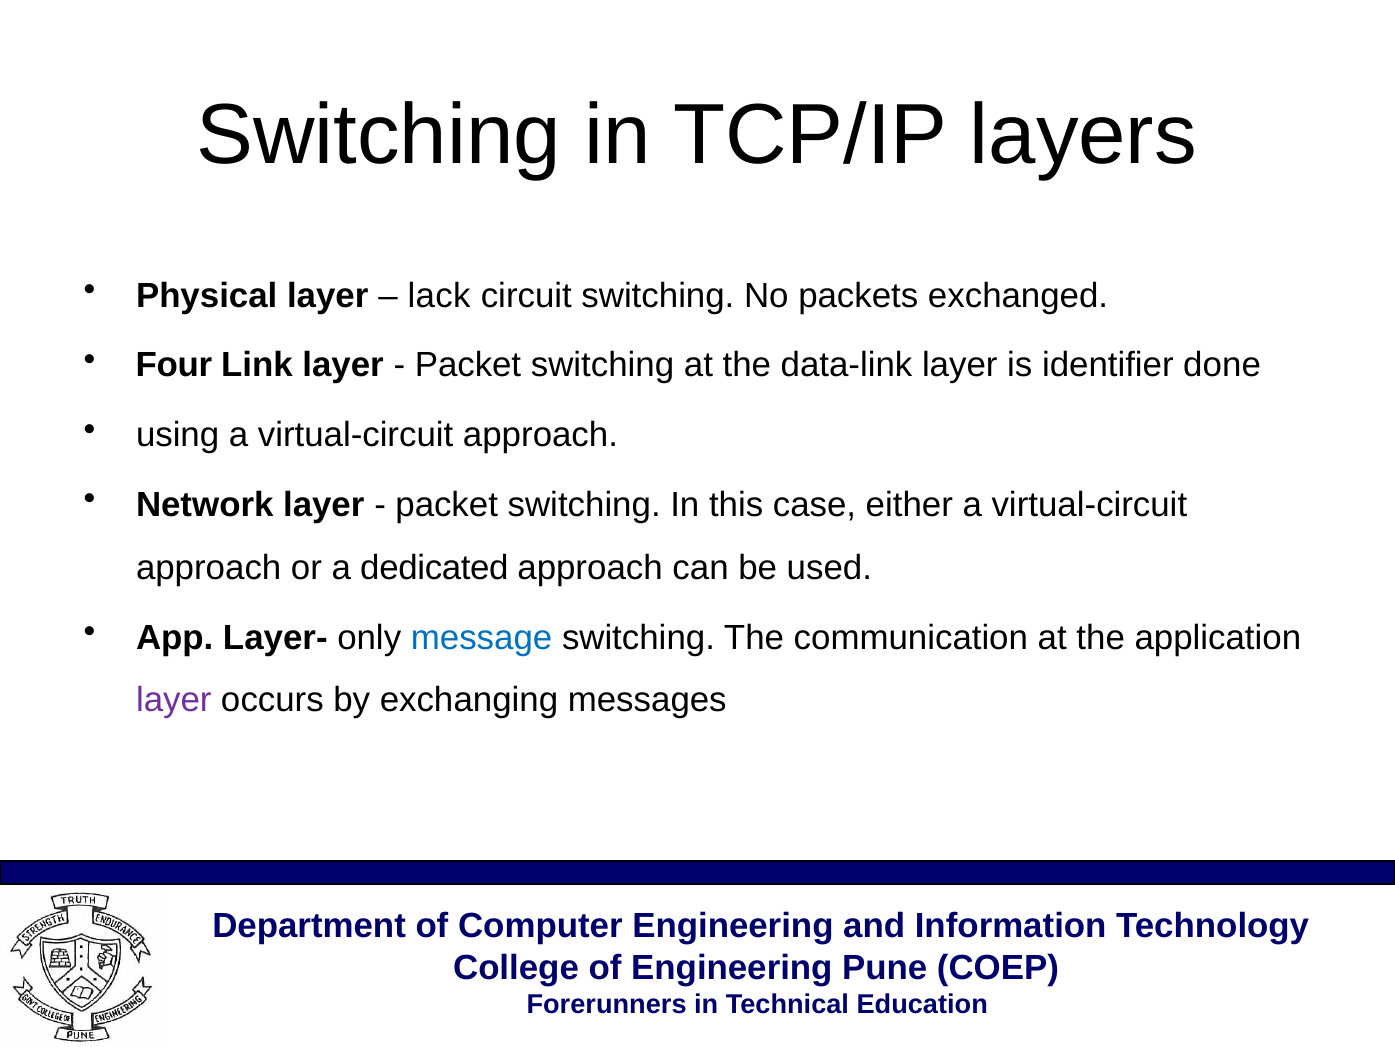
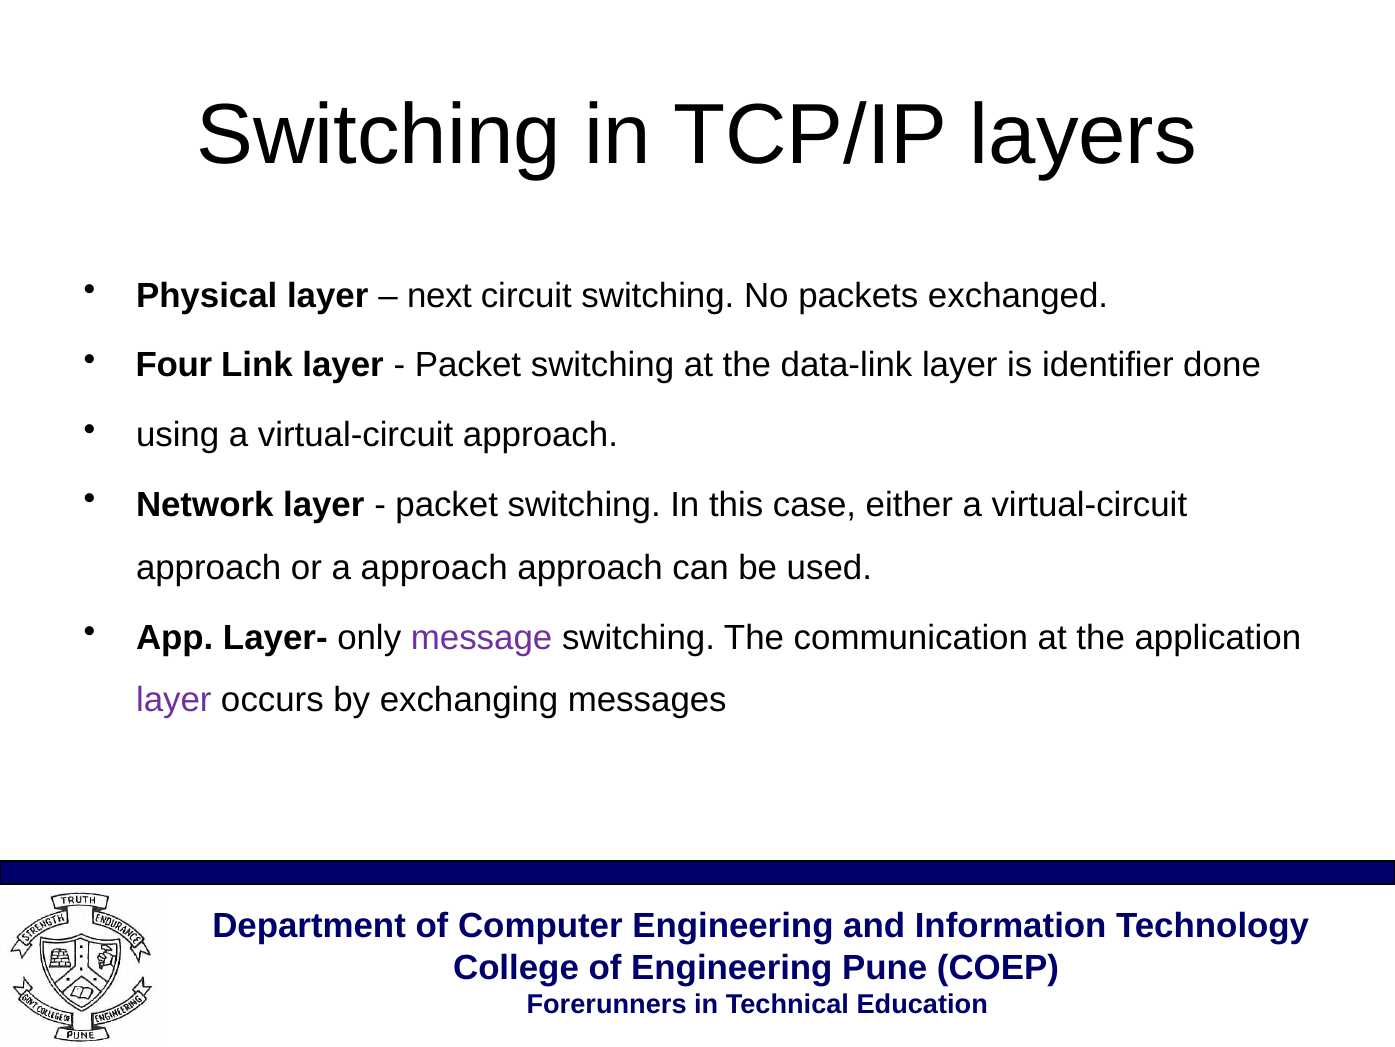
lack: lack -> next
a dedicated: dedicated -> approach
message colour: blue -> purple
